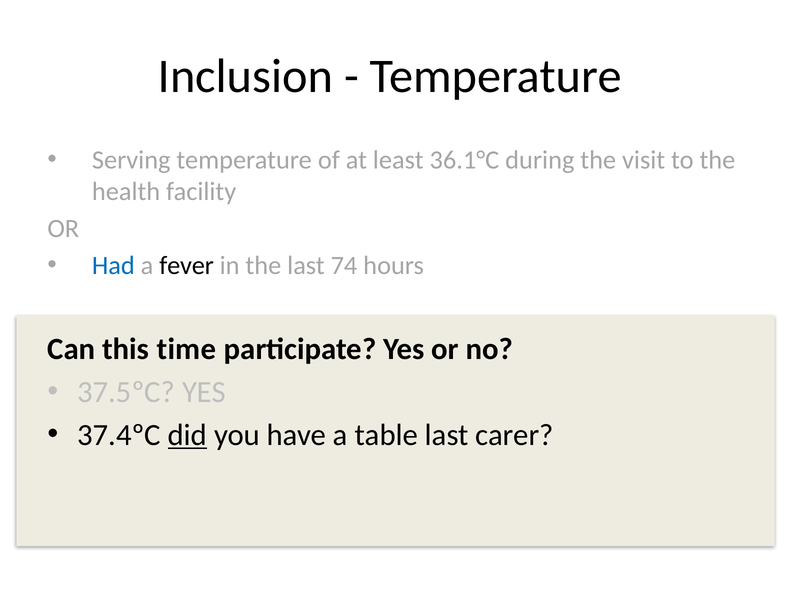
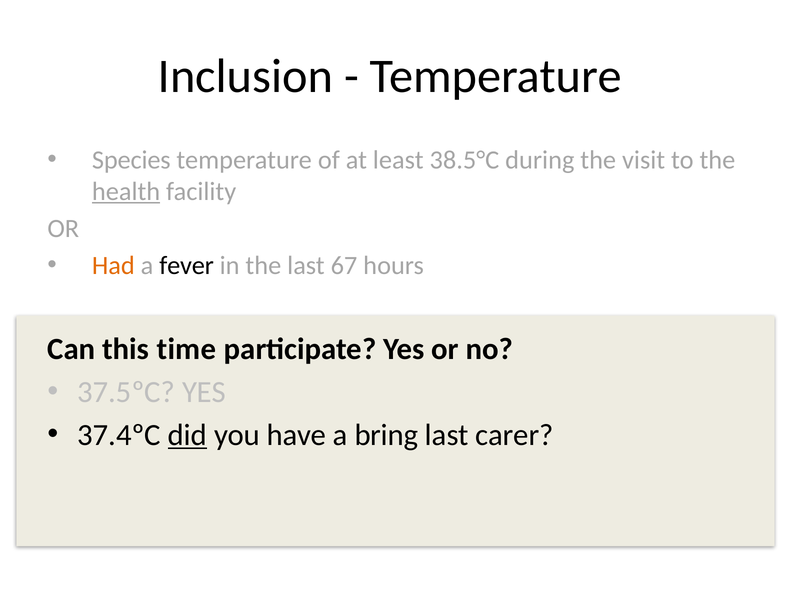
Serving: Serving -> Species
36.1°C: 36.1°C -> 38.5°C
health underline: none -> present
Had colour: blue -> orange
74: 74 -> 67
table: table -> bring
